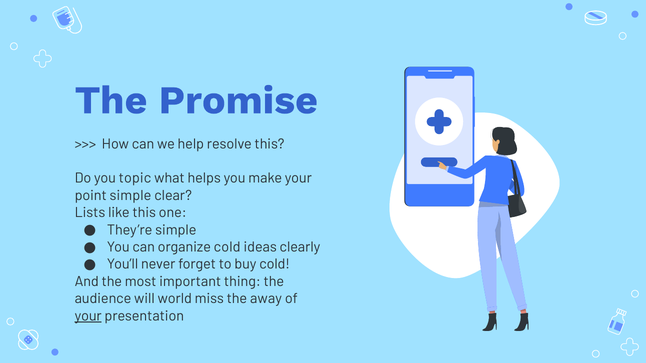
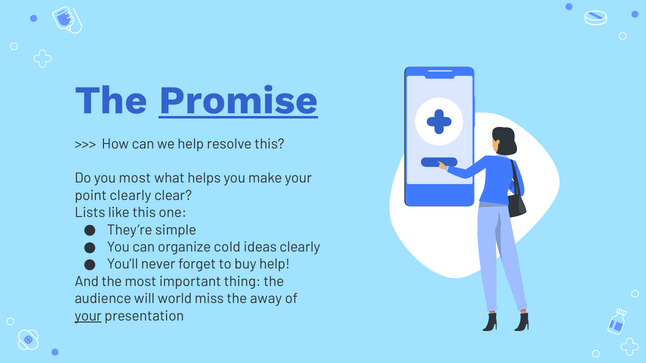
Promise underline: none -> present
you topic: topic -> most
point simple: simple -> clearly
buy cold: cold -> help
